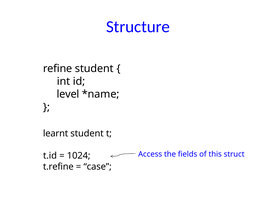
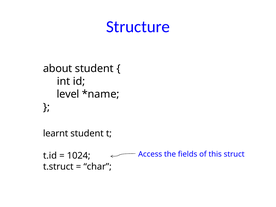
refine: refine -> about
t.refine: t.refine -> t.struct
case: case -> char
